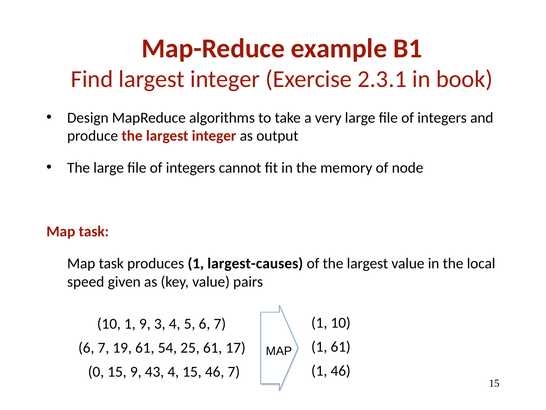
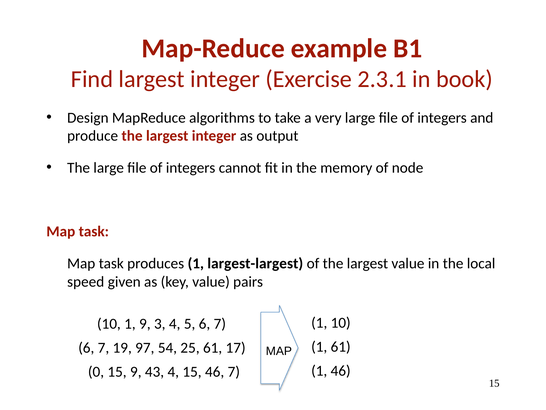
largest-causes: largest-causes -> largest-largest
19 61: 61 -> 97
